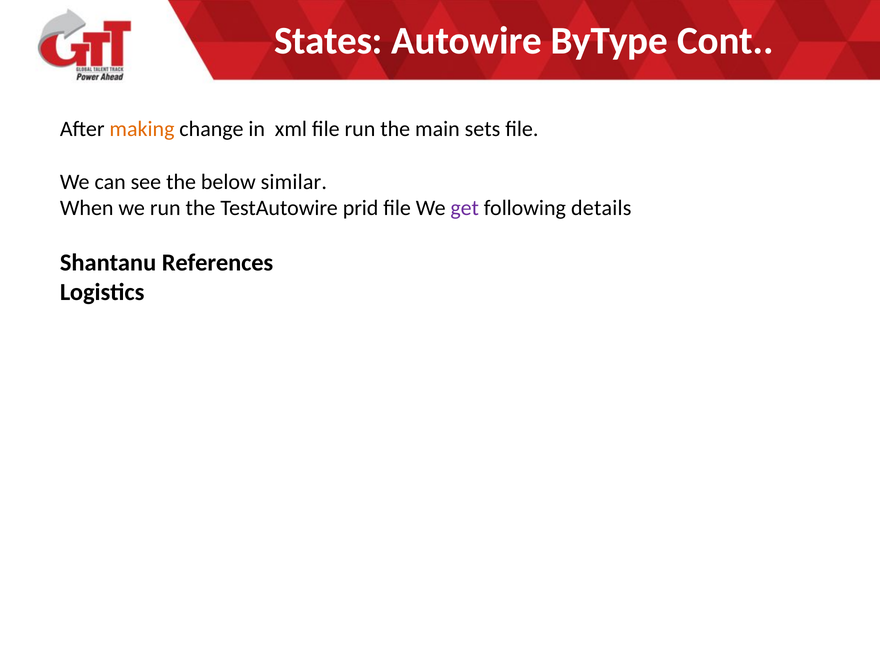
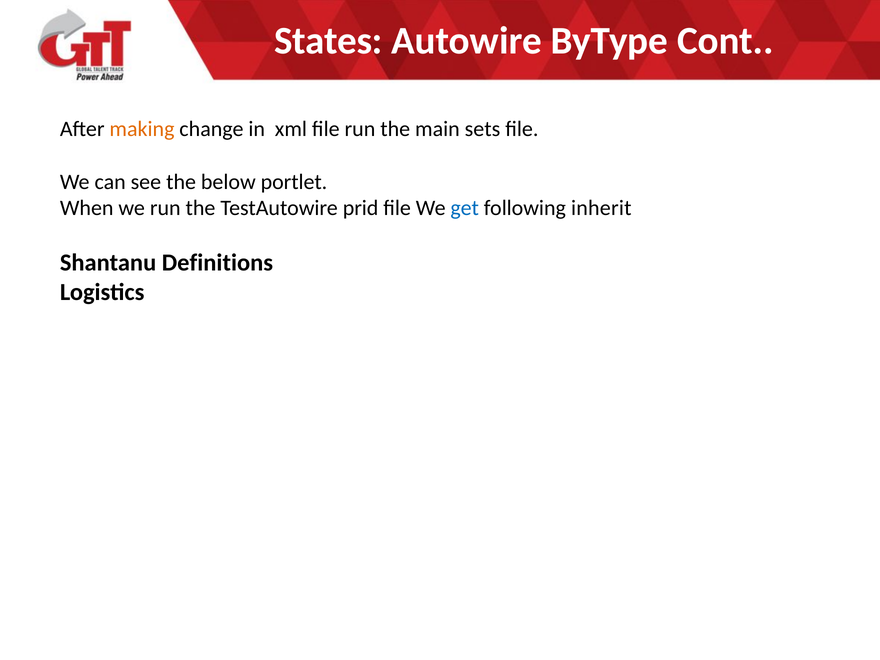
similar: similar -> portlet
get colour: purple -> blue
details: details -> inherit
References: References -> Definitions
